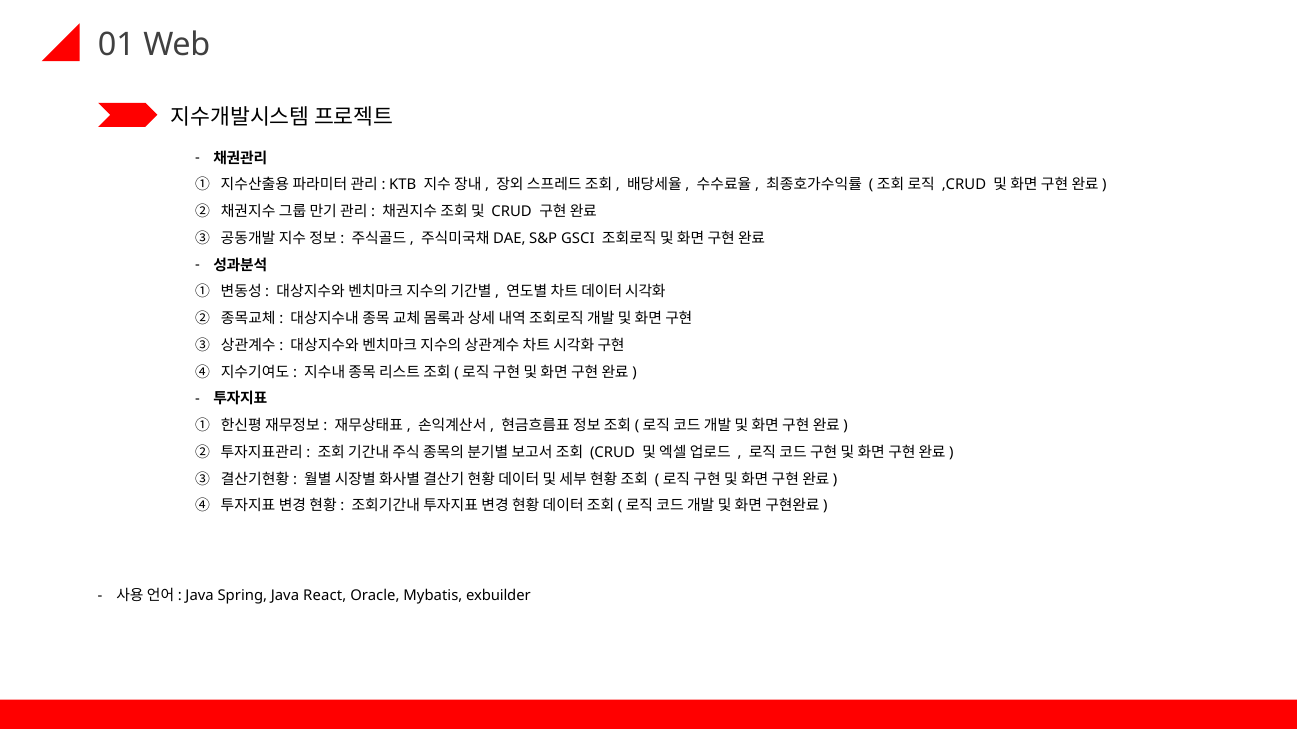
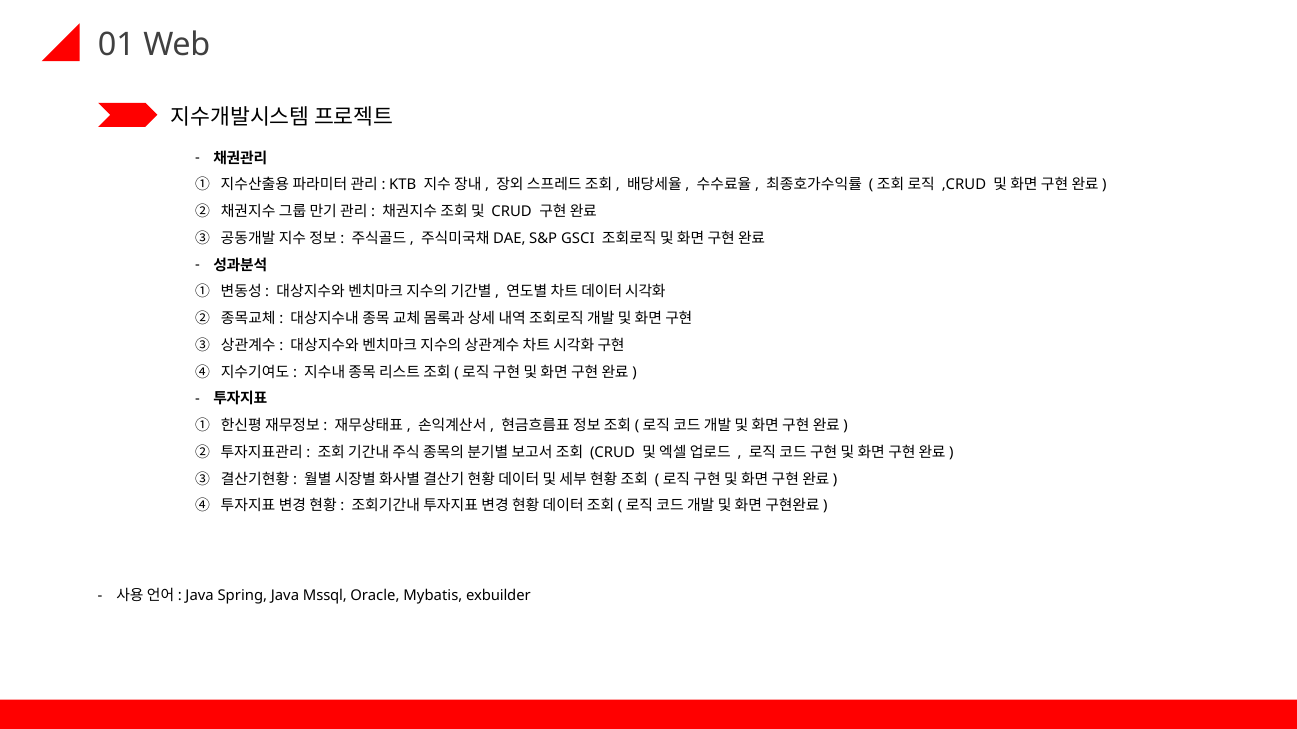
React: React -> Mssql
